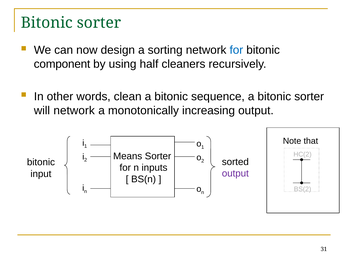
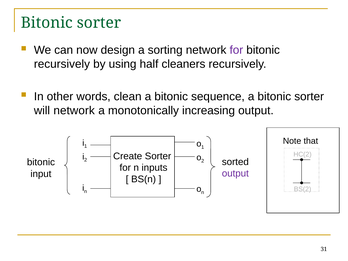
for at (236, 50) colour: blue -> purple
component at (62, 64): component -> recursively
Means: Means -> Create
